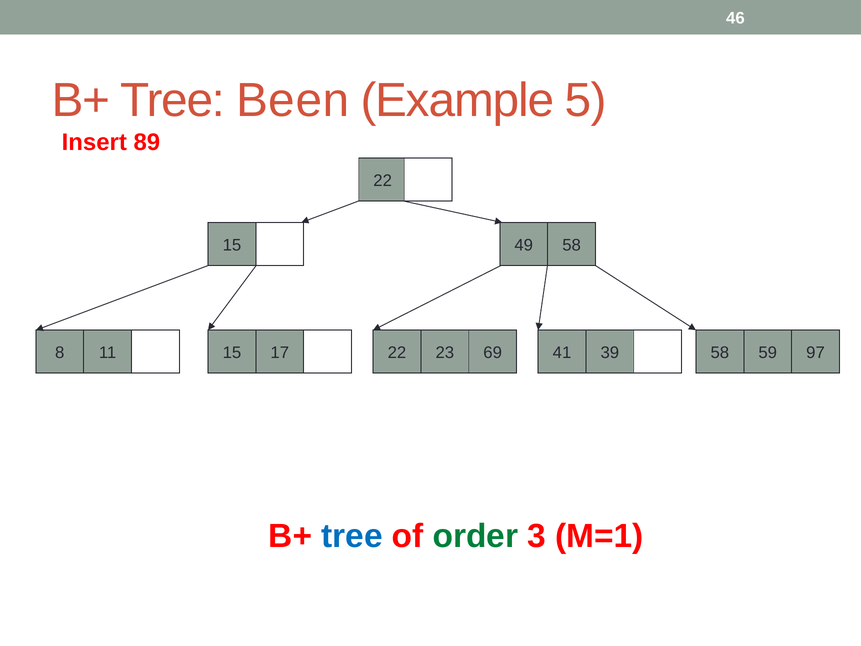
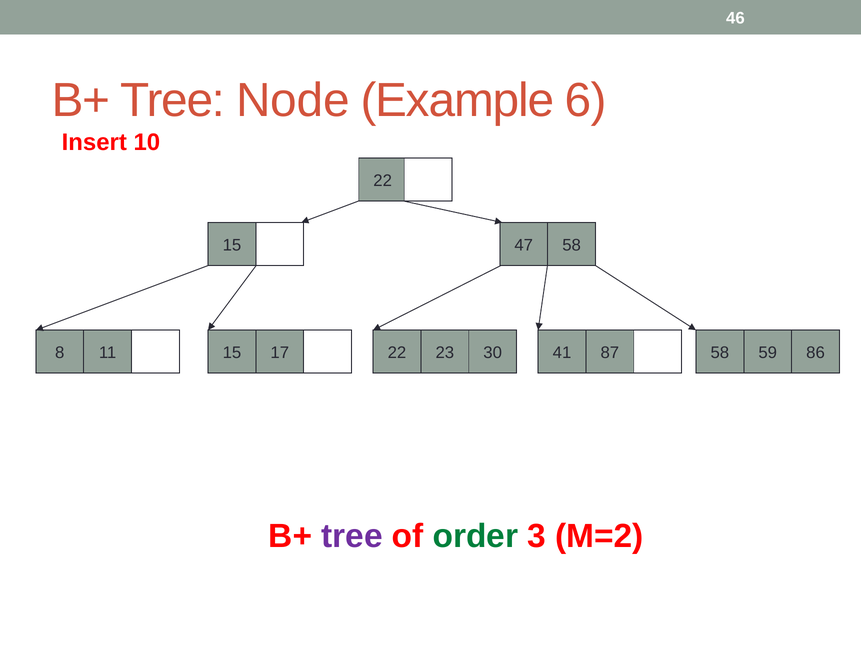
Been: Been -> Node
5: 5 -> 6
89: 89 -> 10
49: 49 -> 47
69: 69 -> 30
39: 39 -> 87
97: 97 -> 86
tree at (352, 536) colour: blue -> purple
M=1: M=1 -> M=2
